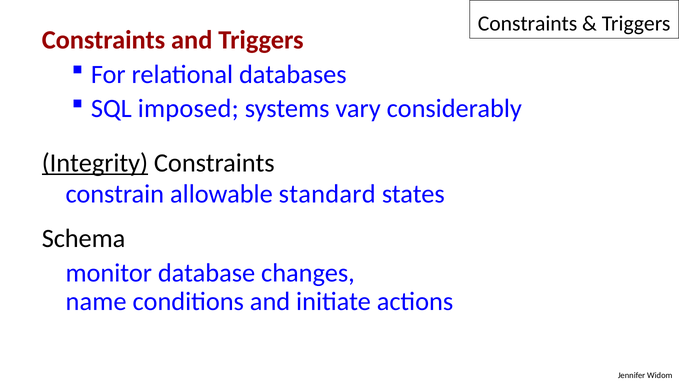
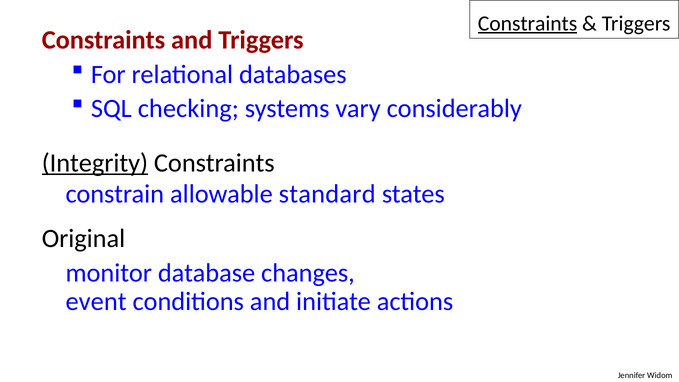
Constraints at (528, 23) underline: none -> present
imposed: imposed -> checking
Schema: Schema -> Original
name: name -> event
